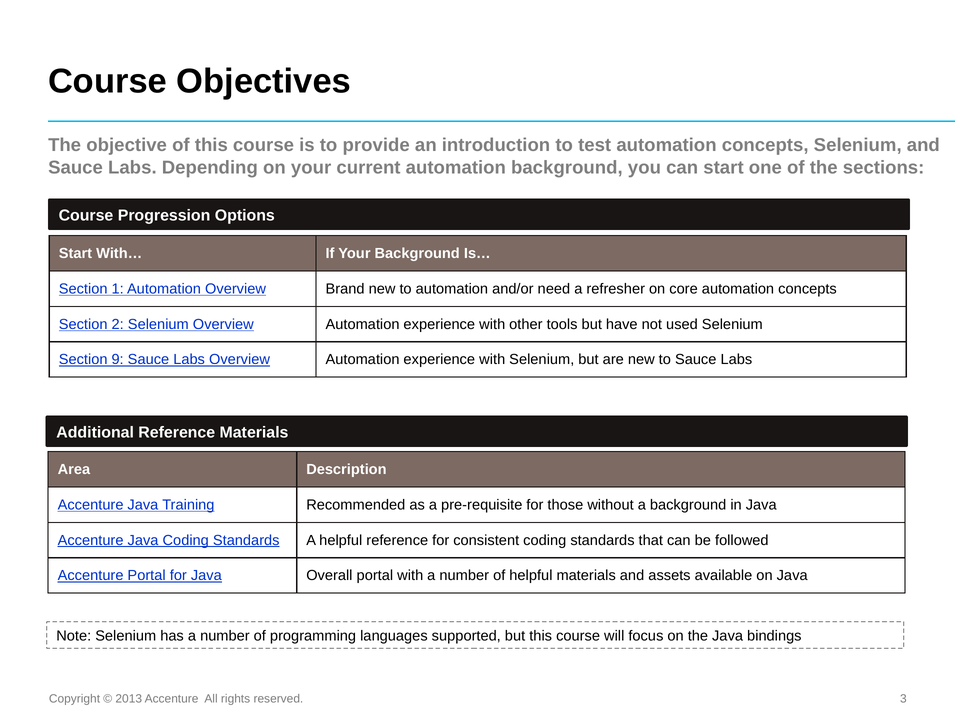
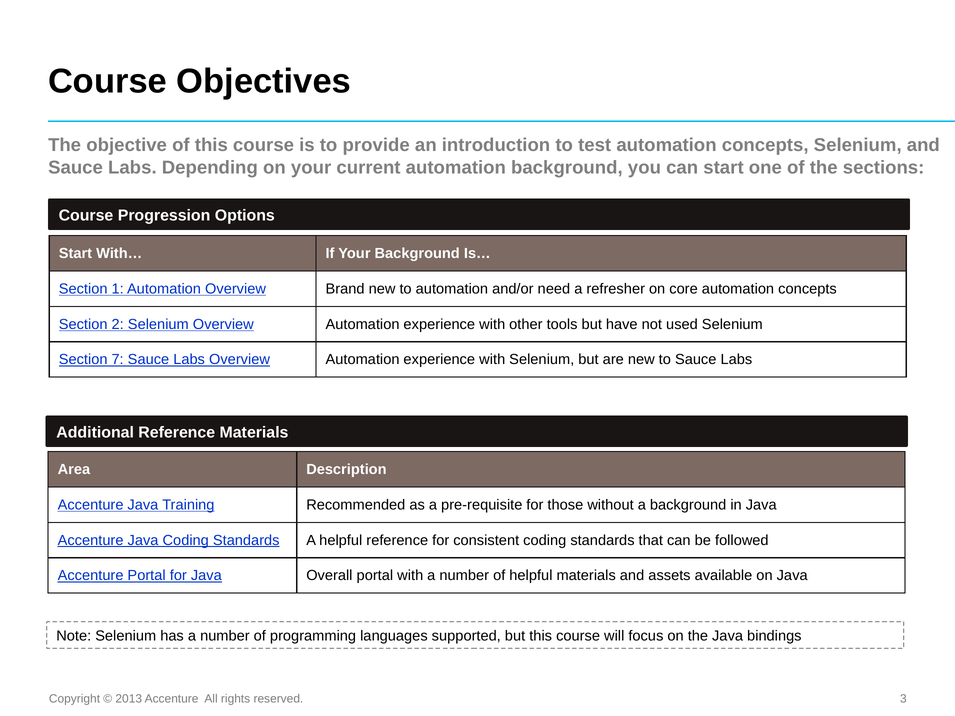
9: 9 -> 7
